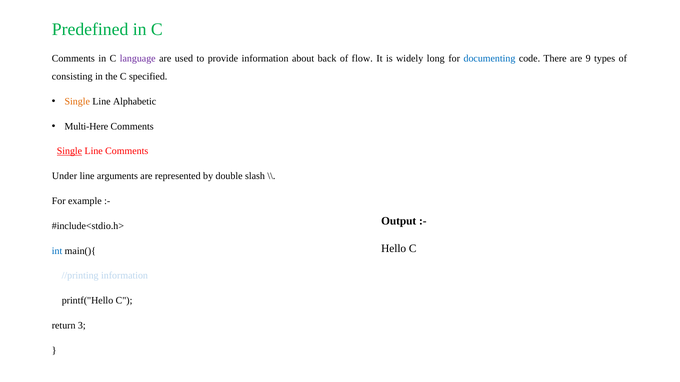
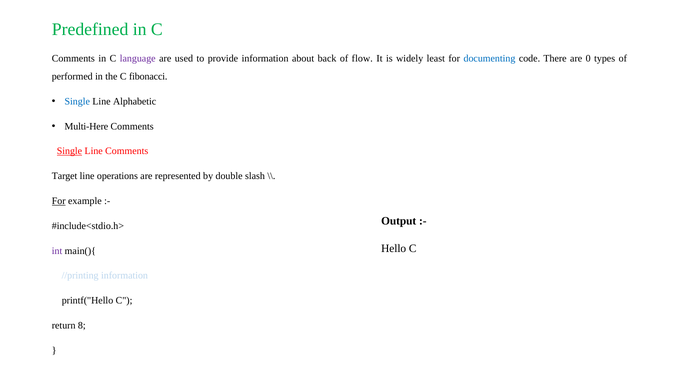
long: long -> least
9: 9 -> 0
consisting: consisting -> performed
specified: specified -> fibonacci
Single at (77, 101) colour: orange -> blue
Under: Under -> Target
arguments: arguments -> operations
For at (59, 201) underline: none -> present
int colour: blue -> purple
3: 3 -> 8
